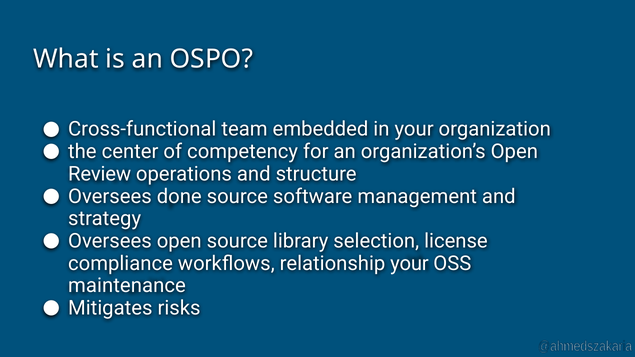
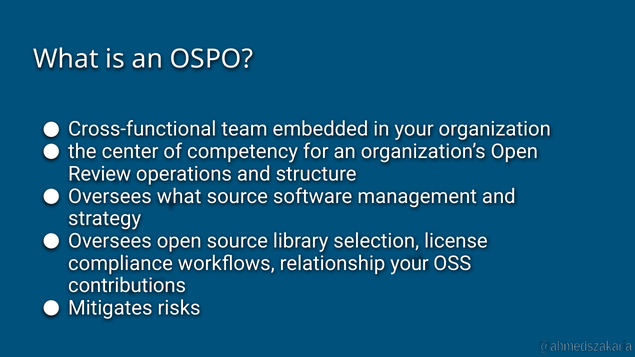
Oversees done: done -> what
maintenance: maintenance -> contributions
